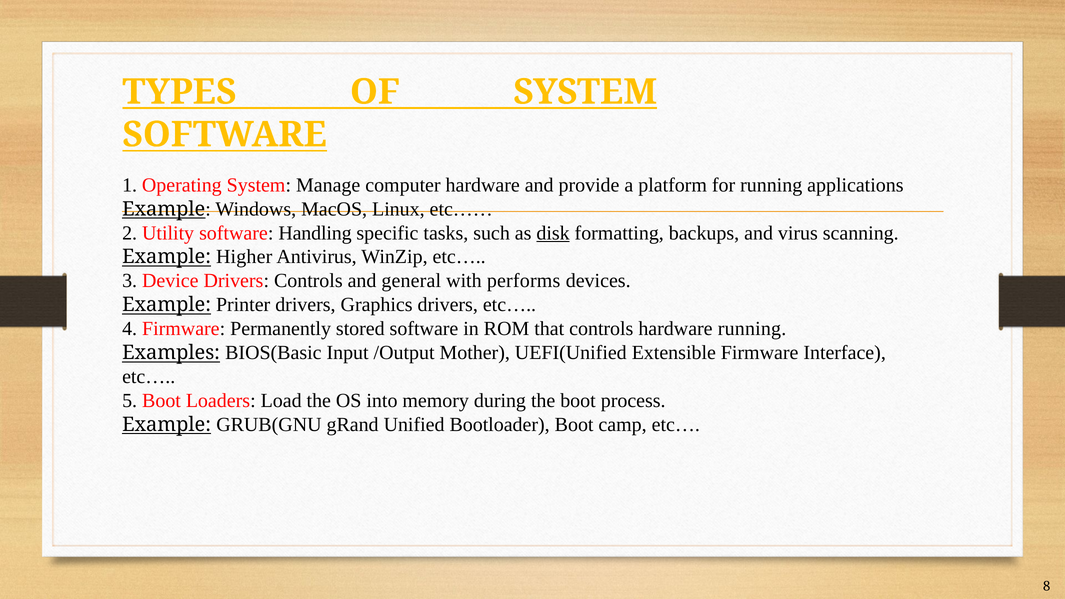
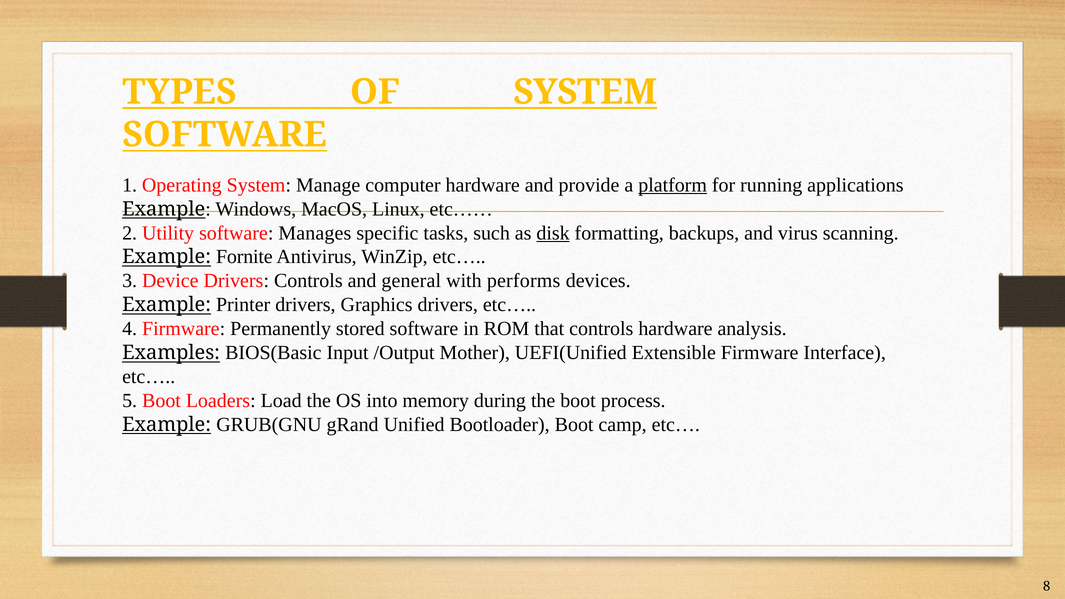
platform underline: none -> present
Handling: Handling -> Manages
Higher: Higher -> Fornite
hardware running: running -> analysis
